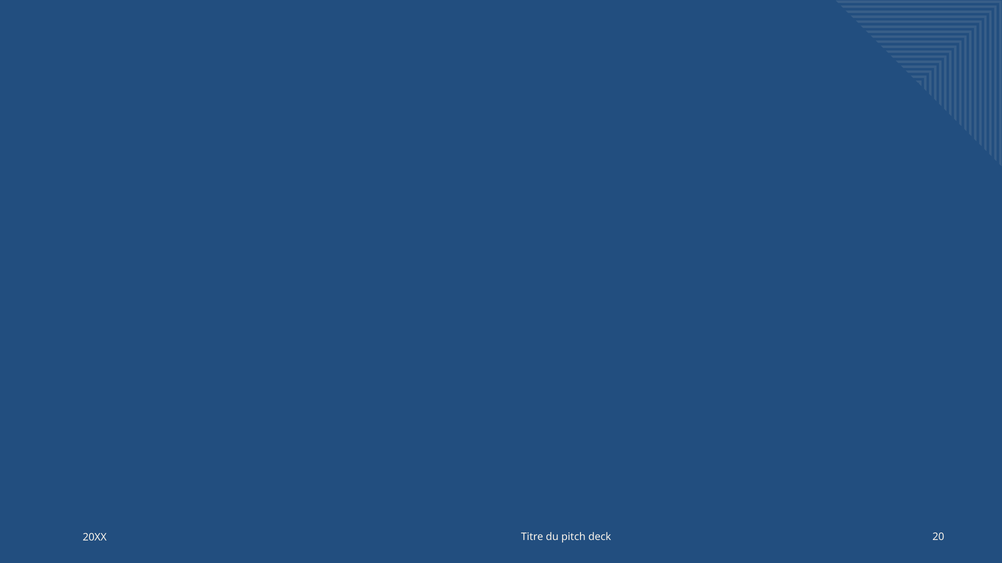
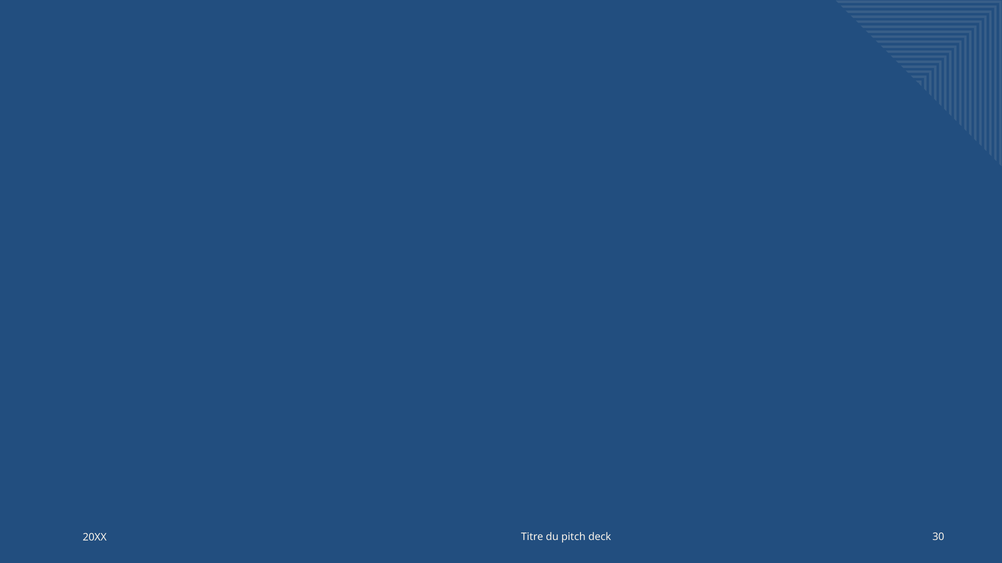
20: 20 -> 30
